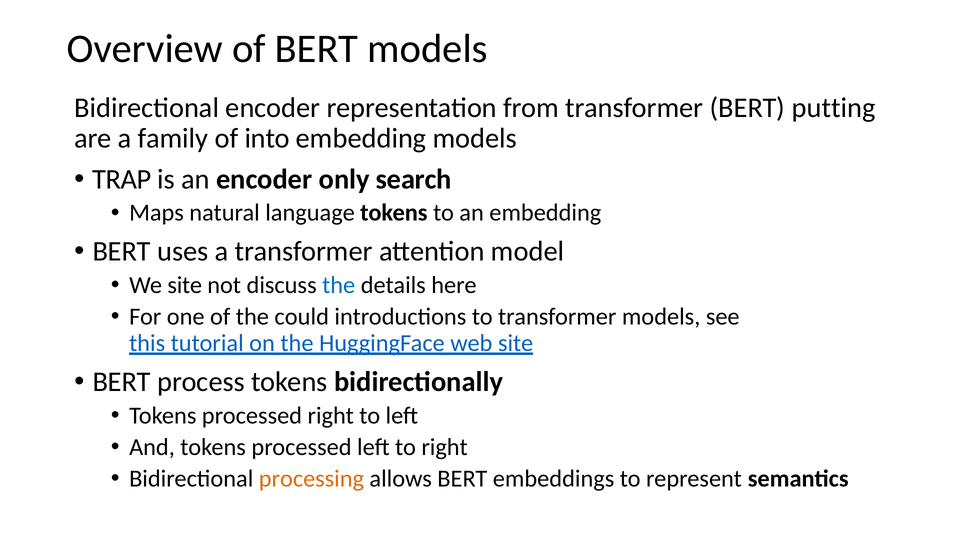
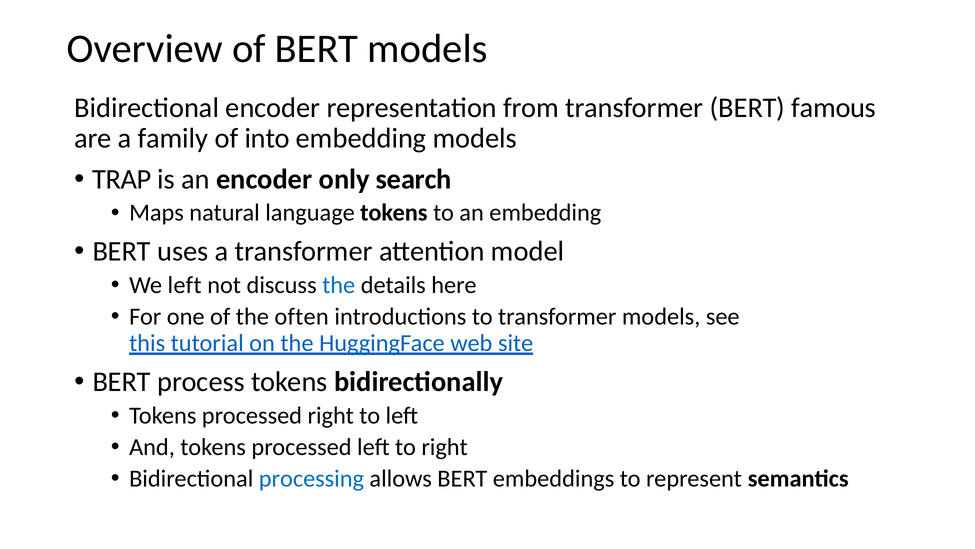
putting: putting -> famous
We site: site -> left
could: could -> often
processing colour: orange -> blue
